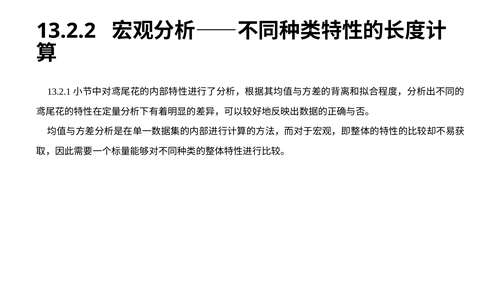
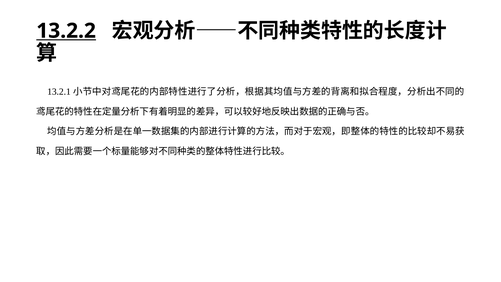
13.2.2 underline: none -> present
